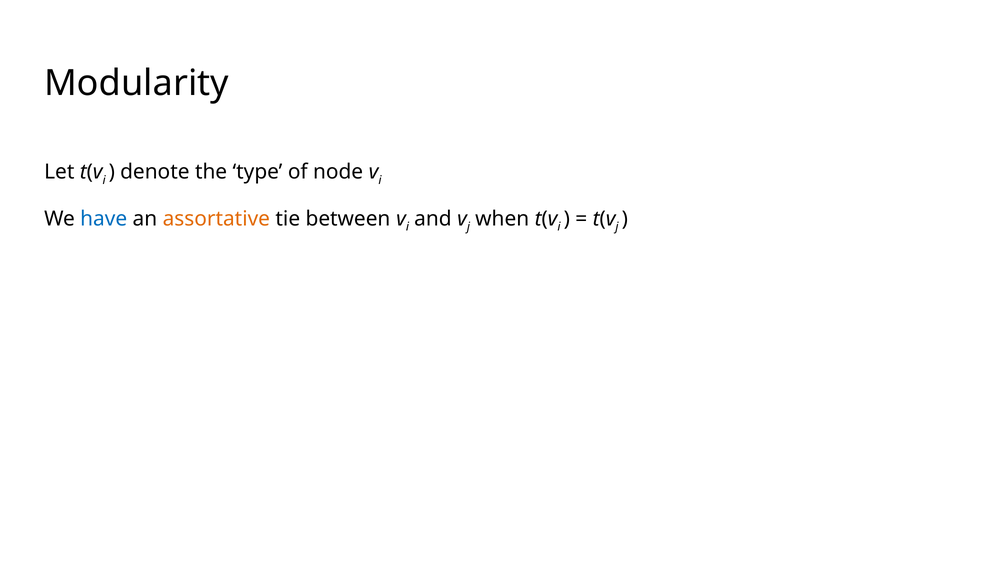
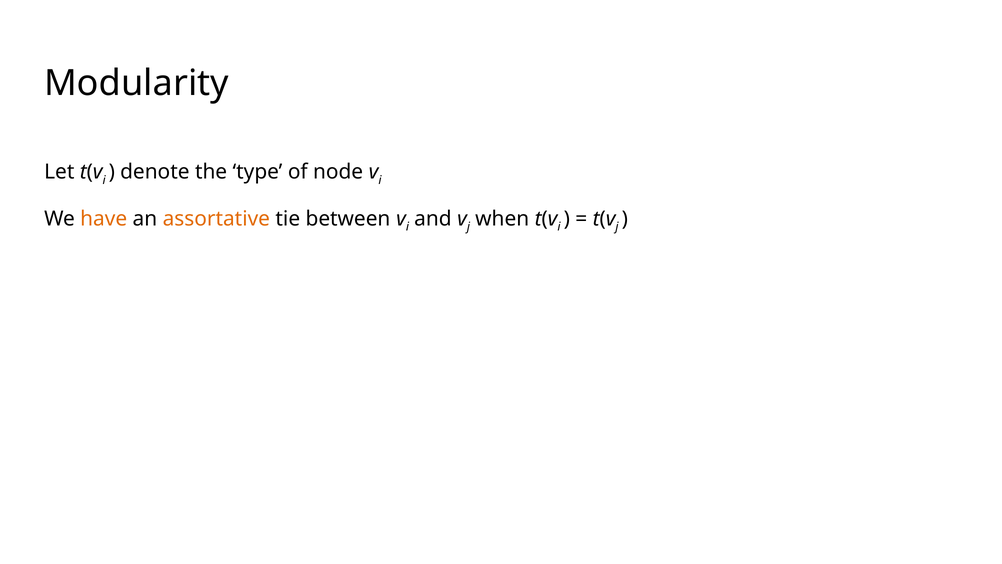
have colour: blue -> orange
